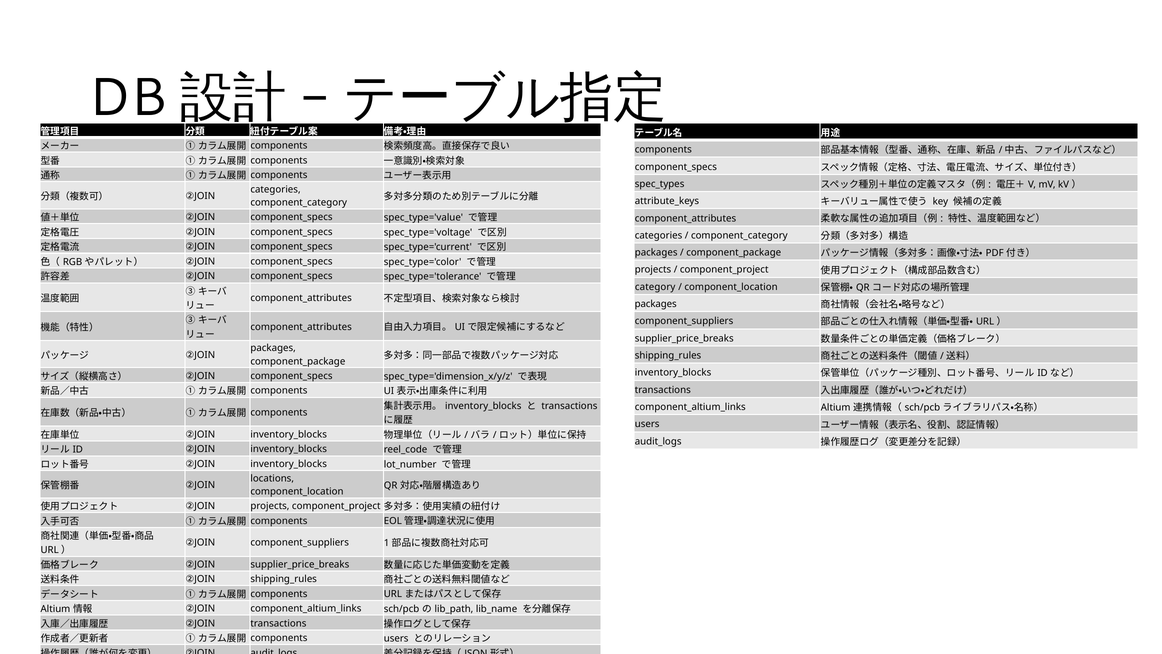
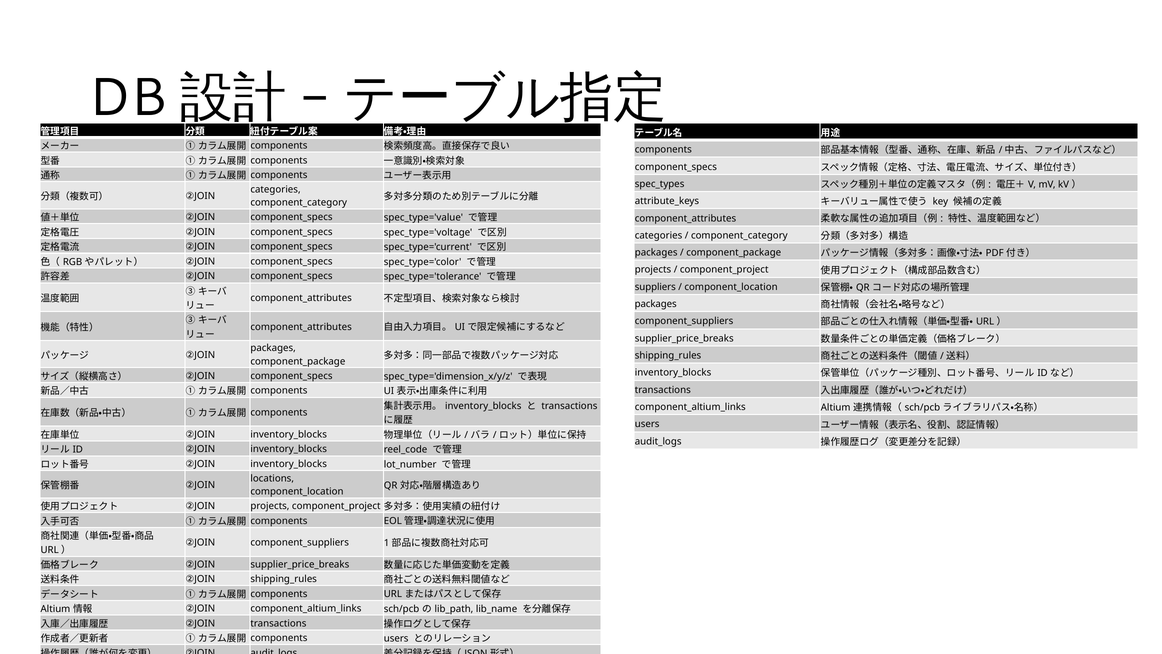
category: category -> suppliers
